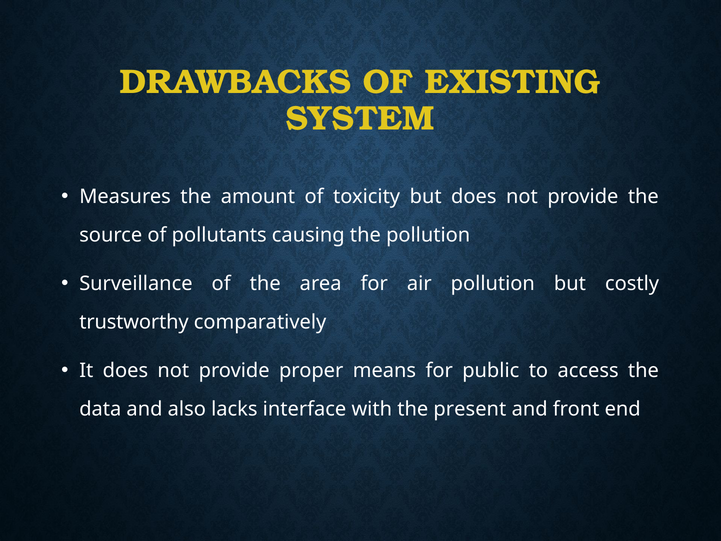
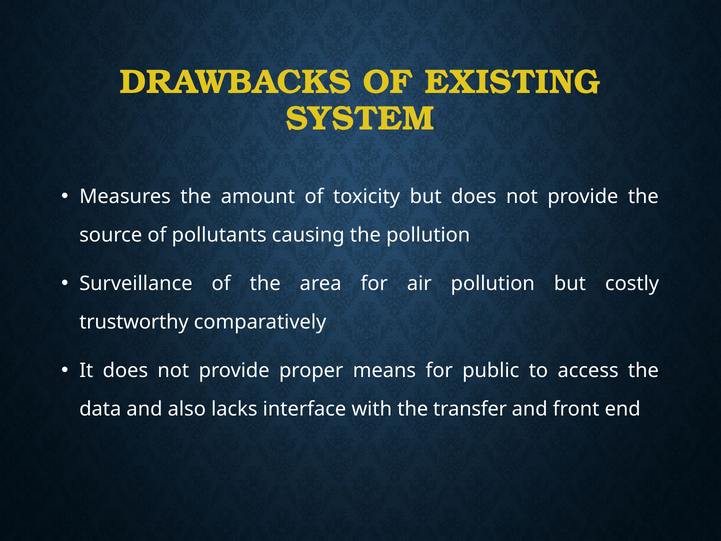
present: present -> transfer
